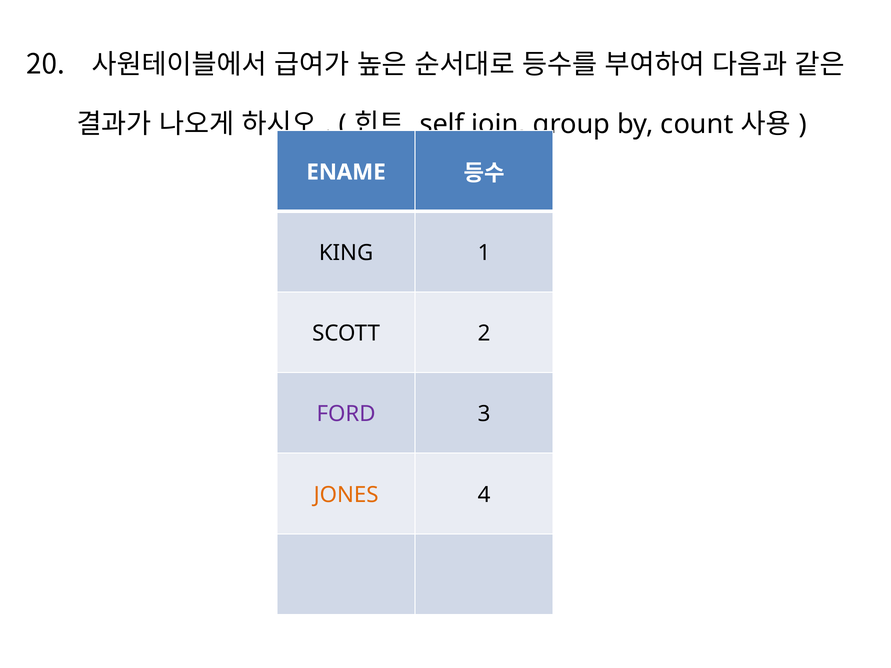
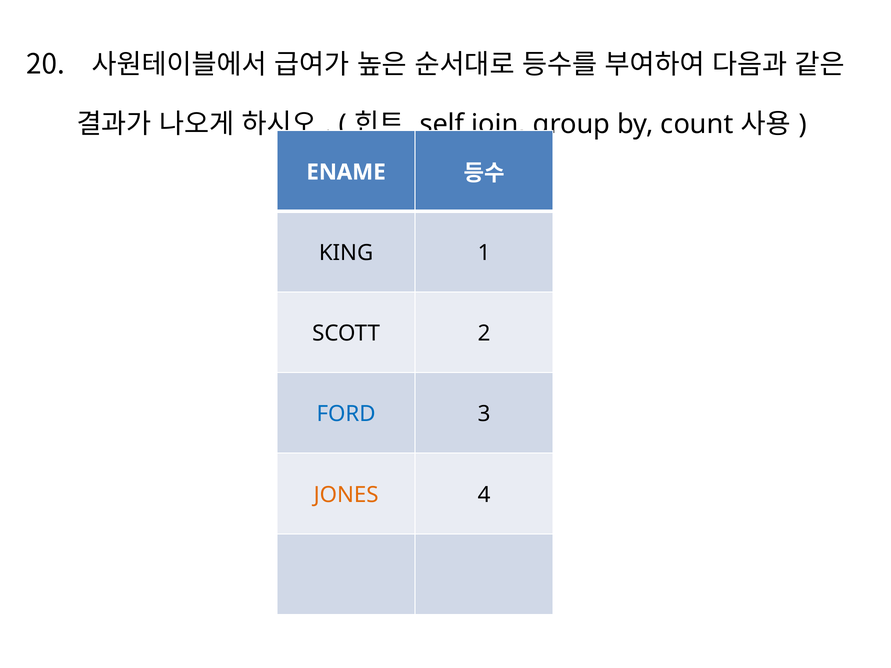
FORD colour: purple -> blue
